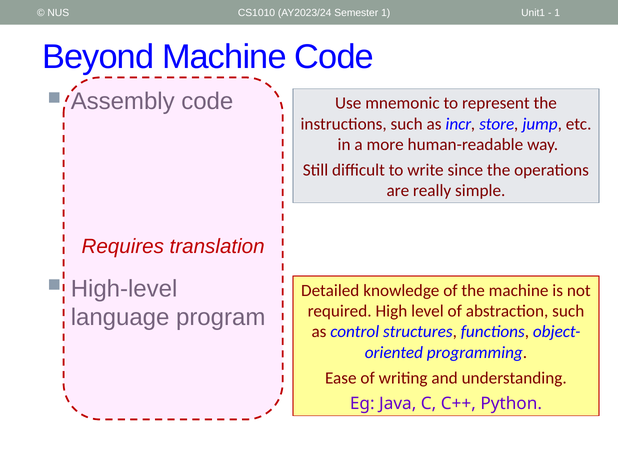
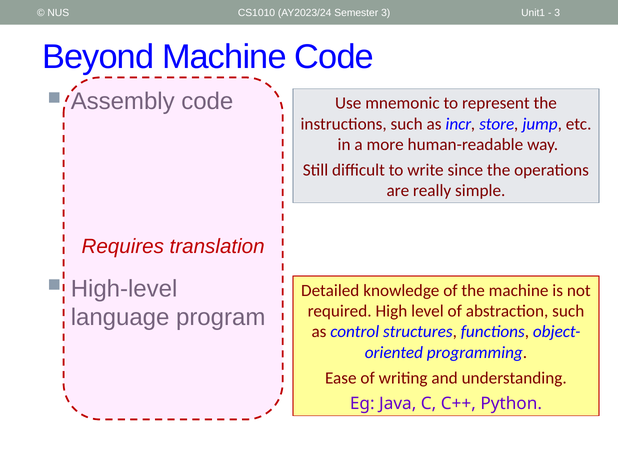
Semester 1: 1 -> 3
1 at (557, 13): 1 -> 3
